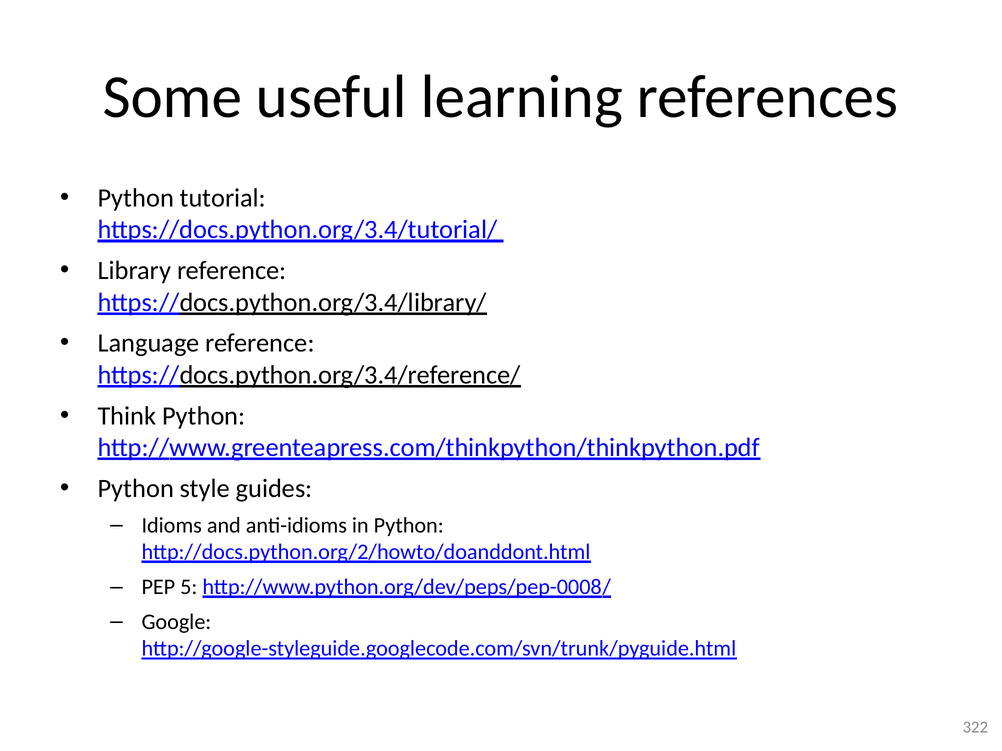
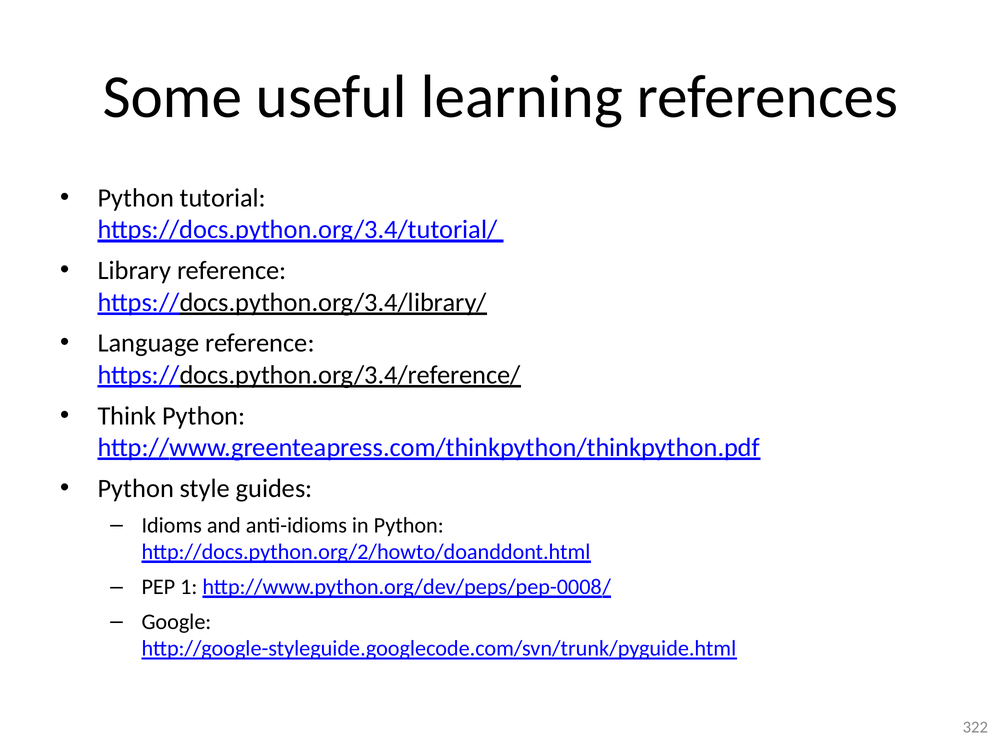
5: 5 -> 1
